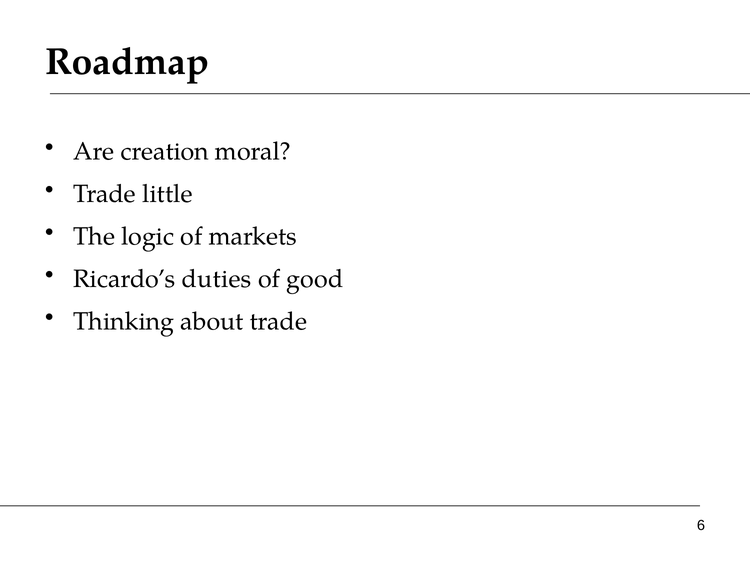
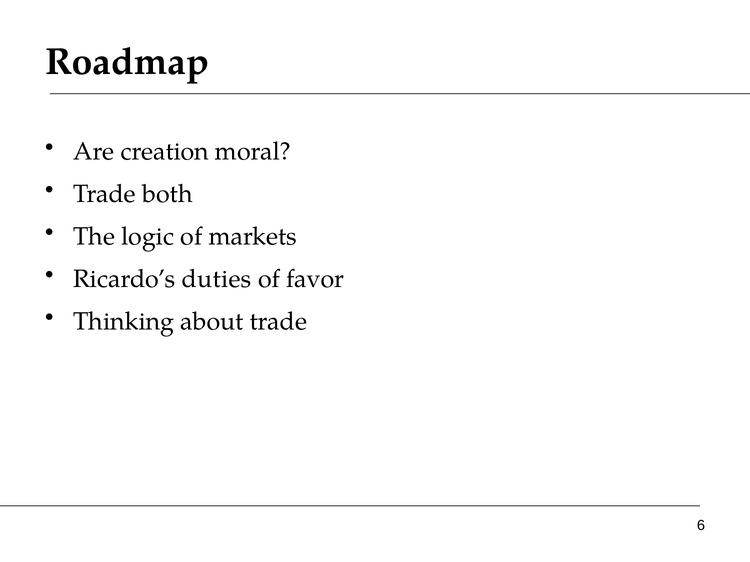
little: little -> both
good: good -> favor
